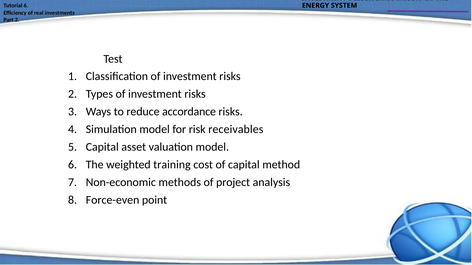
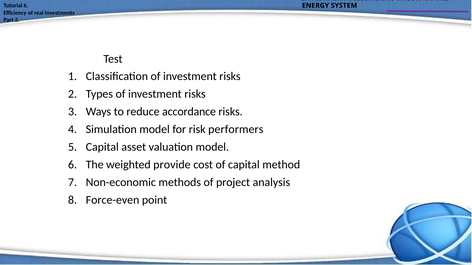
receivables: receivables -> performers
training: training -> provide
